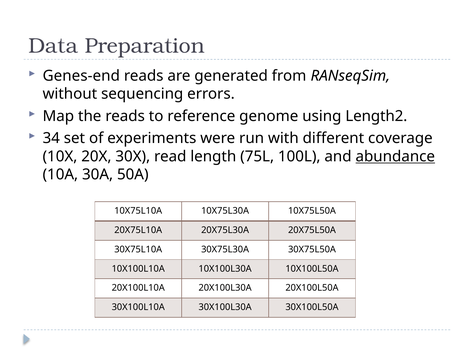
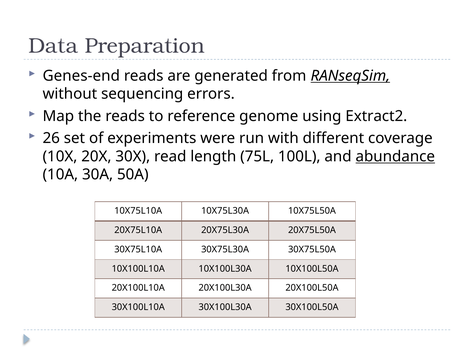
RANseqSim underline: none -> present
Length2: Length2 -> Extract2
34: 34 -> 26
